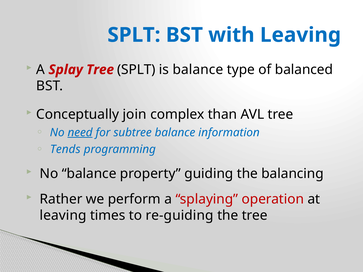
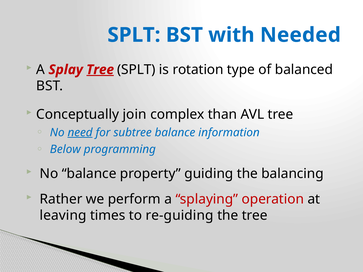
with Leaving: Leaving -> Needed
Tree at (100, 70) underline: none -> present
is balance: balance -> rotation
Tends: Tends -> Below
